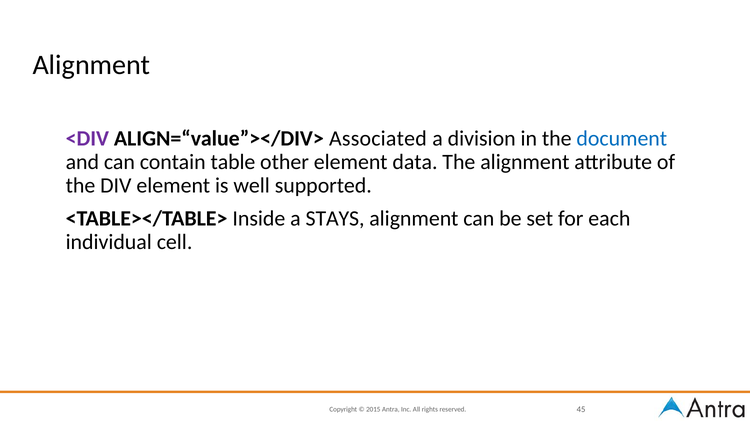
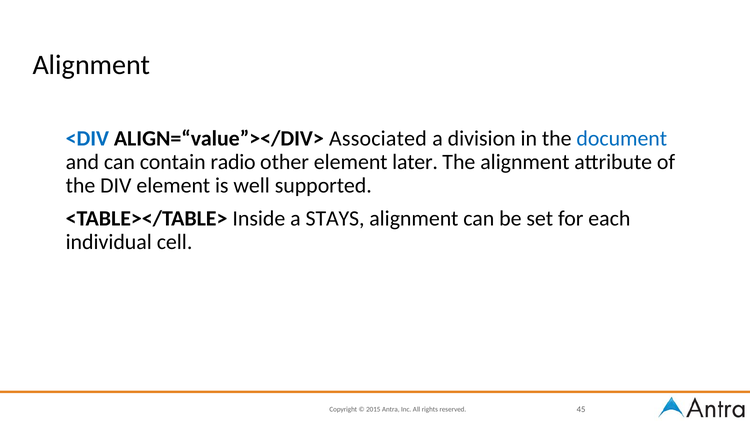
<DIV colour: purple -> blue
table: table -> radio
data: data -> later
